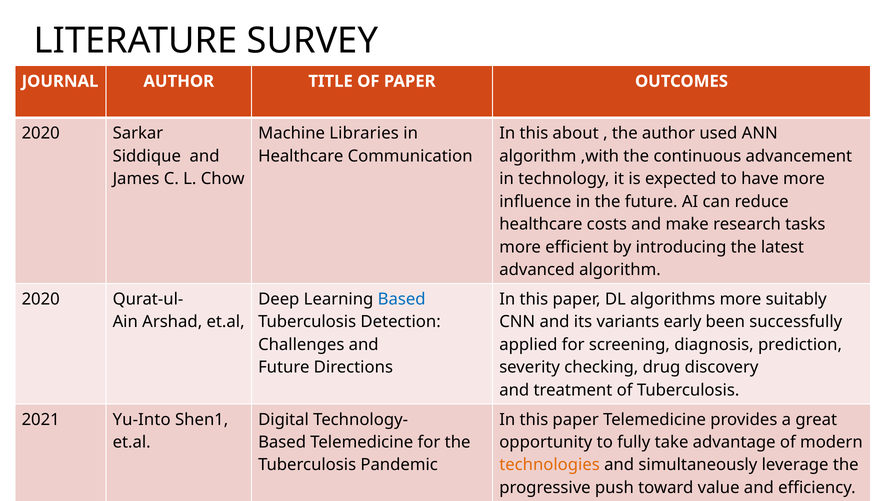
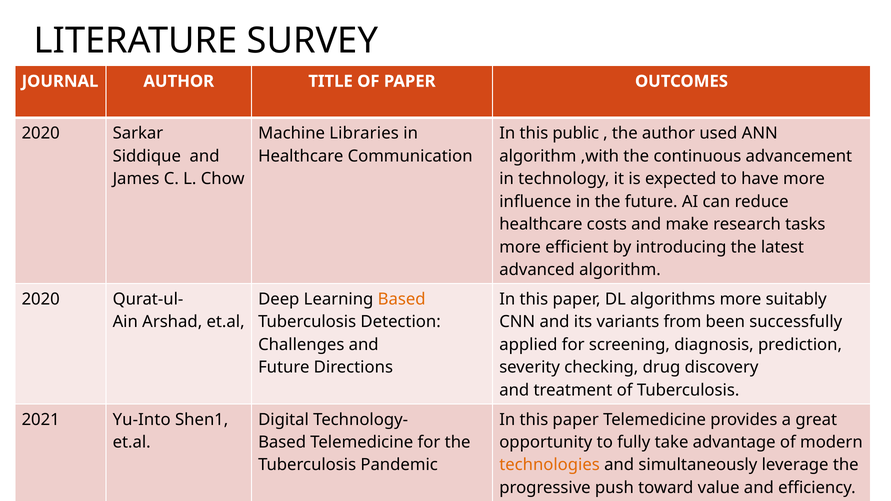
about: about -> public
Based at (402, 299) colour: blue -> orange
early: early -> from
